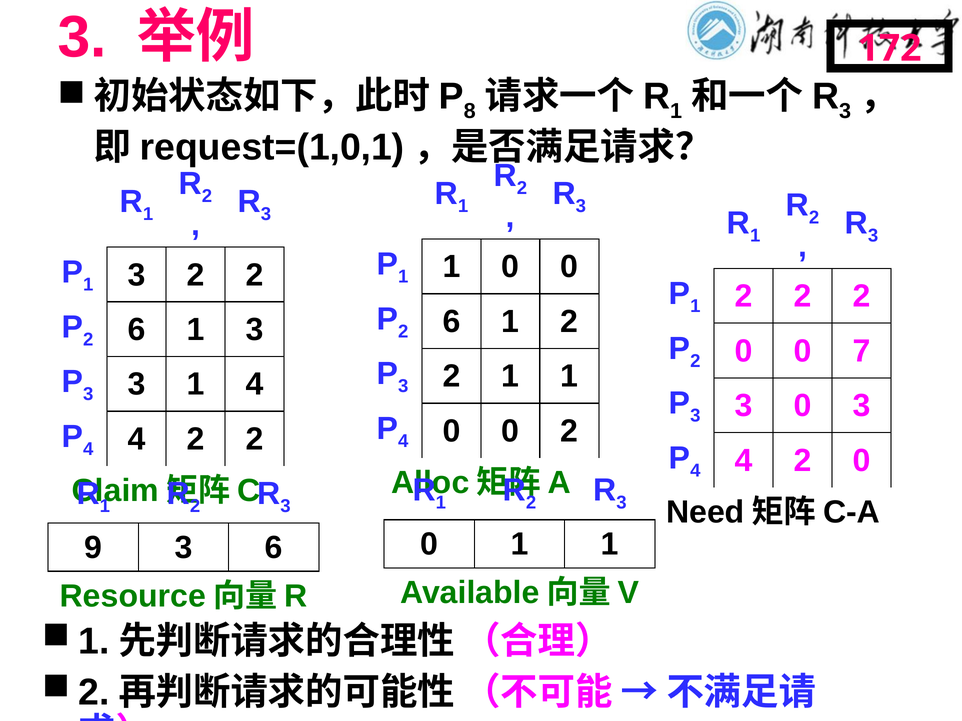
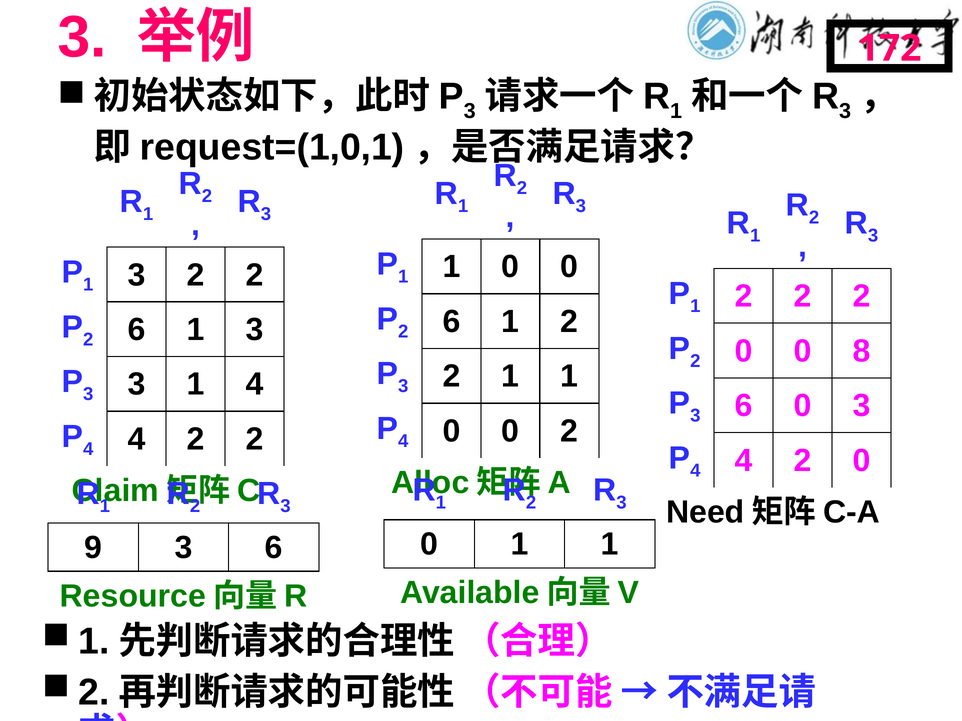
8 at (470, 111): 8 -> 3
7: 7 -> 8
3 at (744, 406): 3 -> 6
